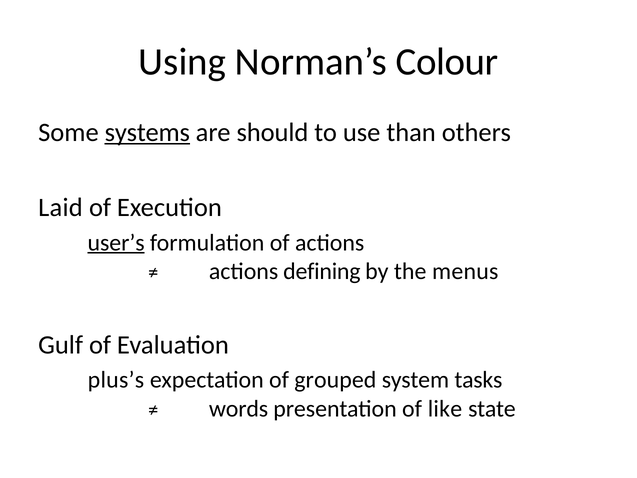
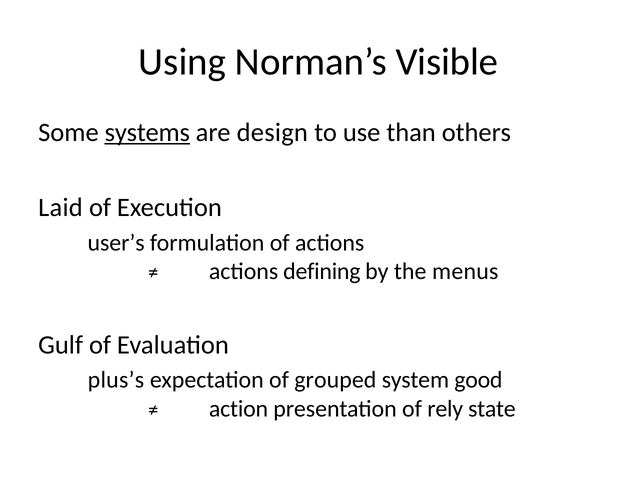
Colour: Colour -> Visible
should: should -> design
user’s underline: present -> none
tasks: tasks -> good
words: words -> action
like: like -> rely
